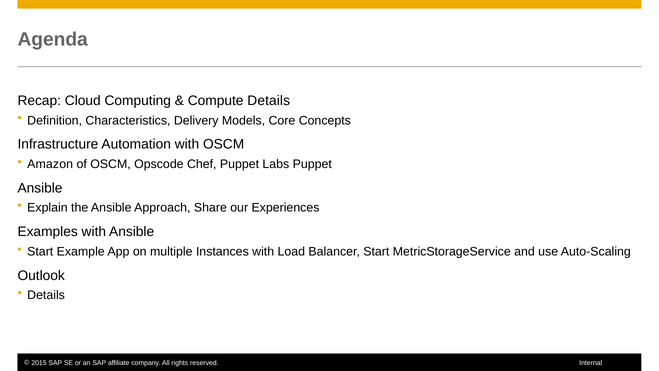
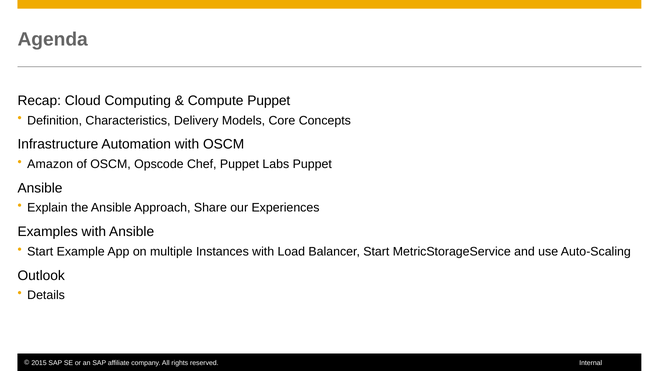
Compute Details: Details -> Puppet
